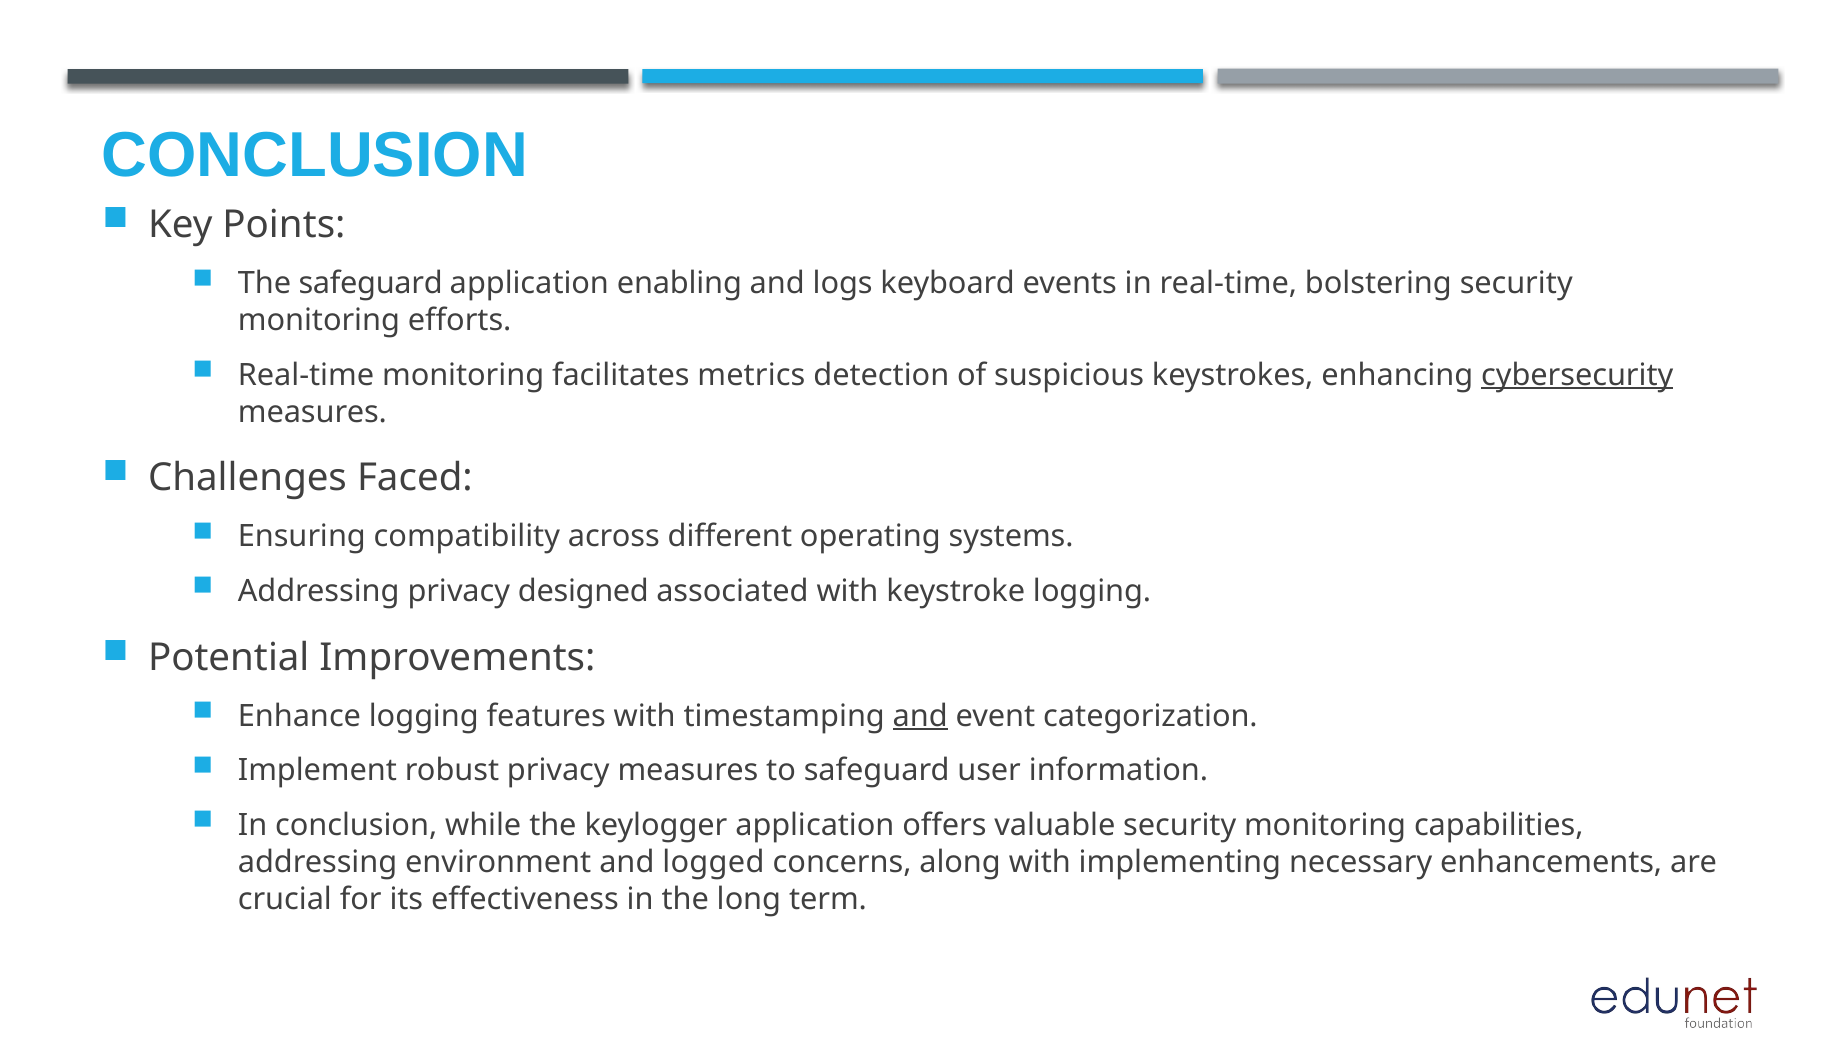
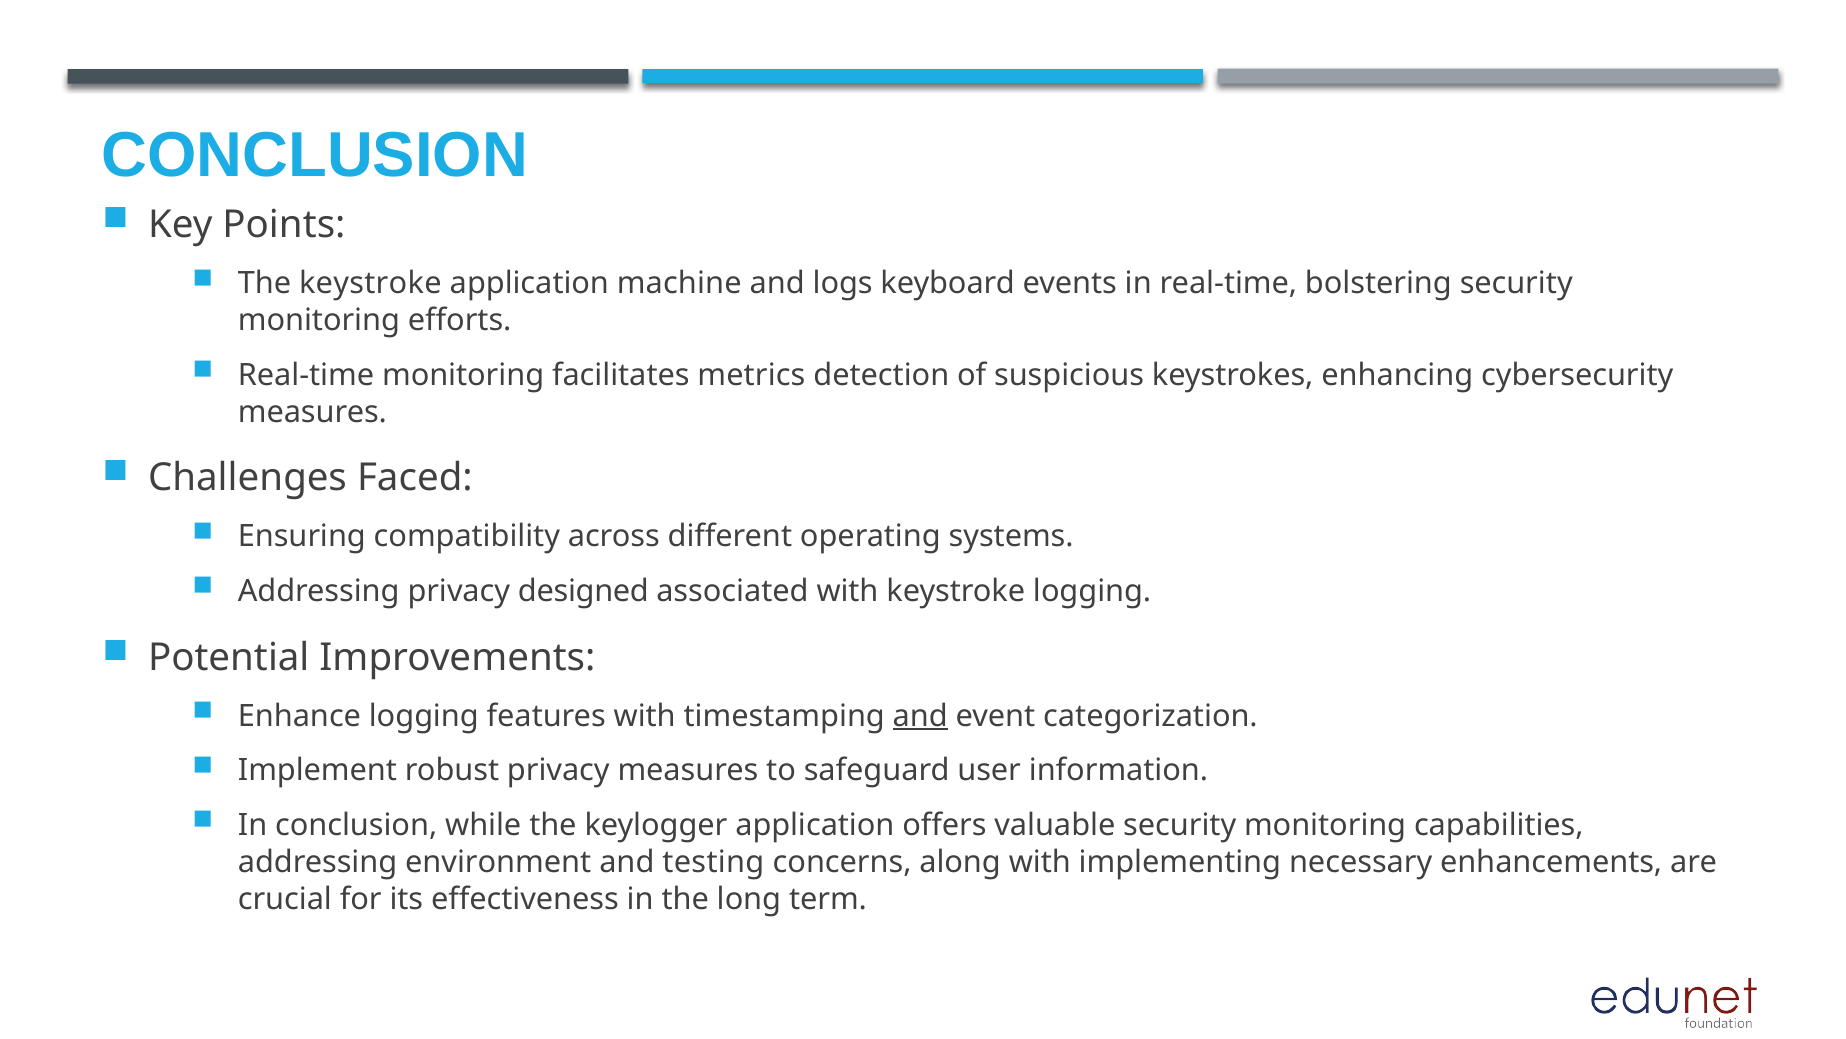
The safeguard: safeguard -> keystroke
enabling: enabling -> machine
cybersecurity underline: present -> none
logged: logged -> testing
